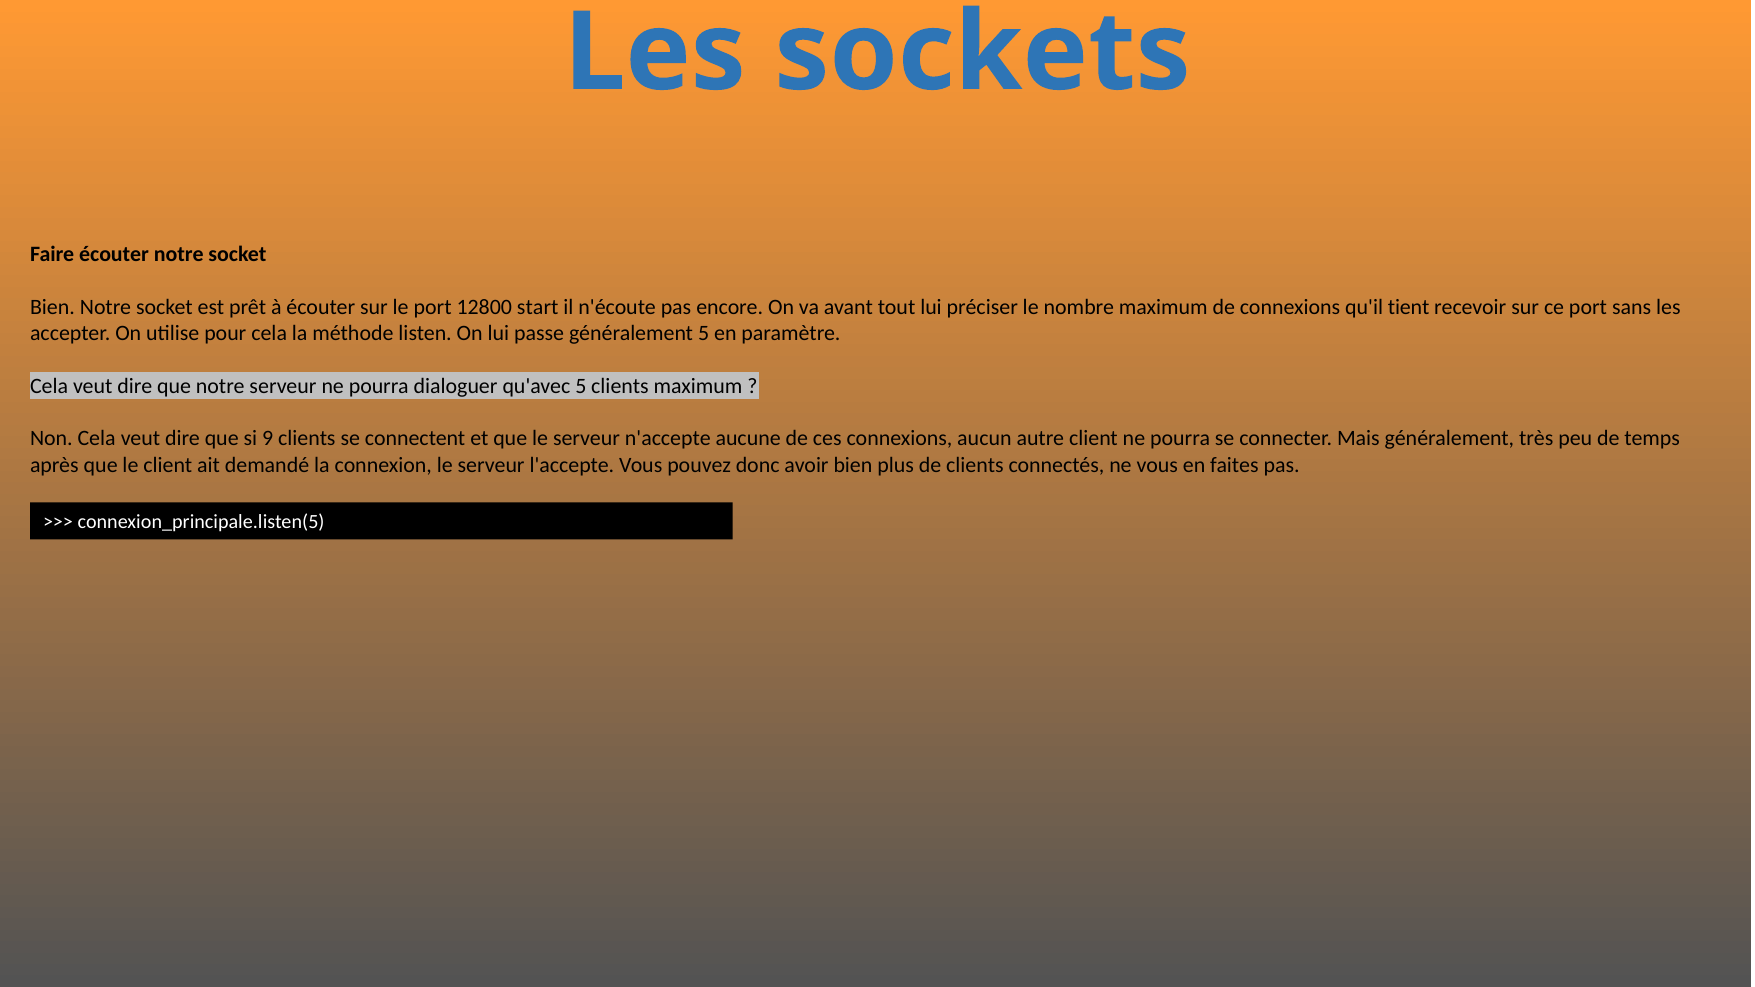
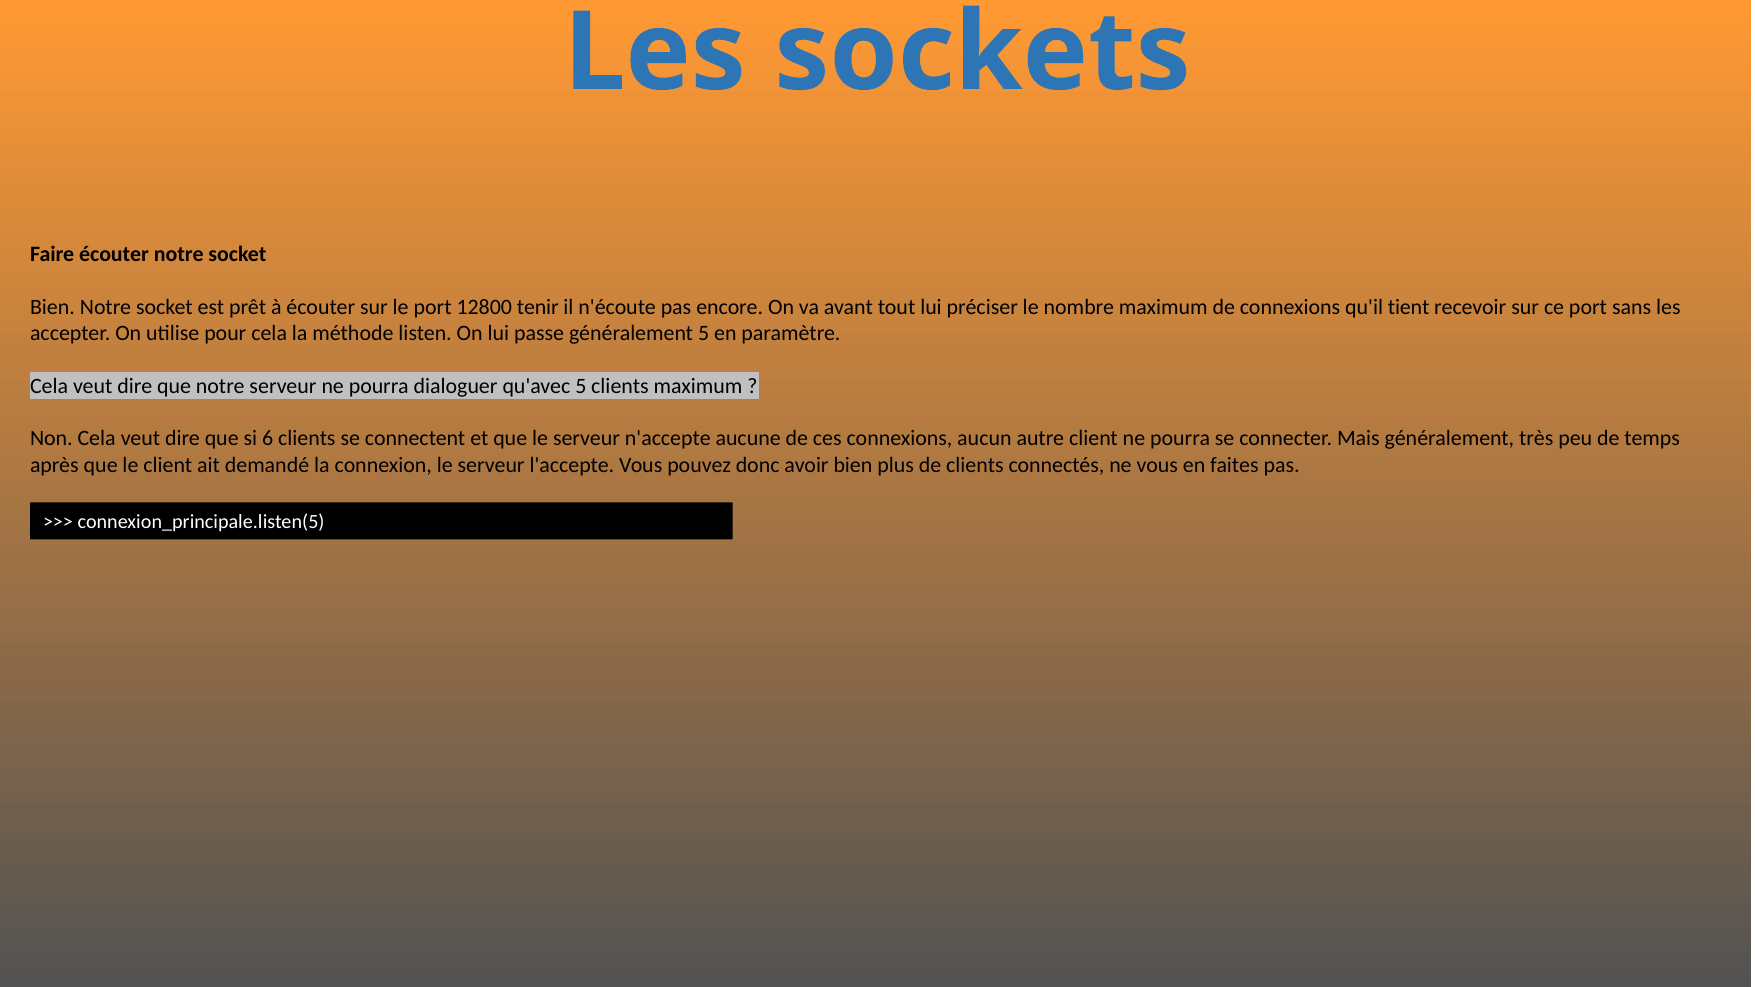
start: start -> tenir
9: 9 -> 6
